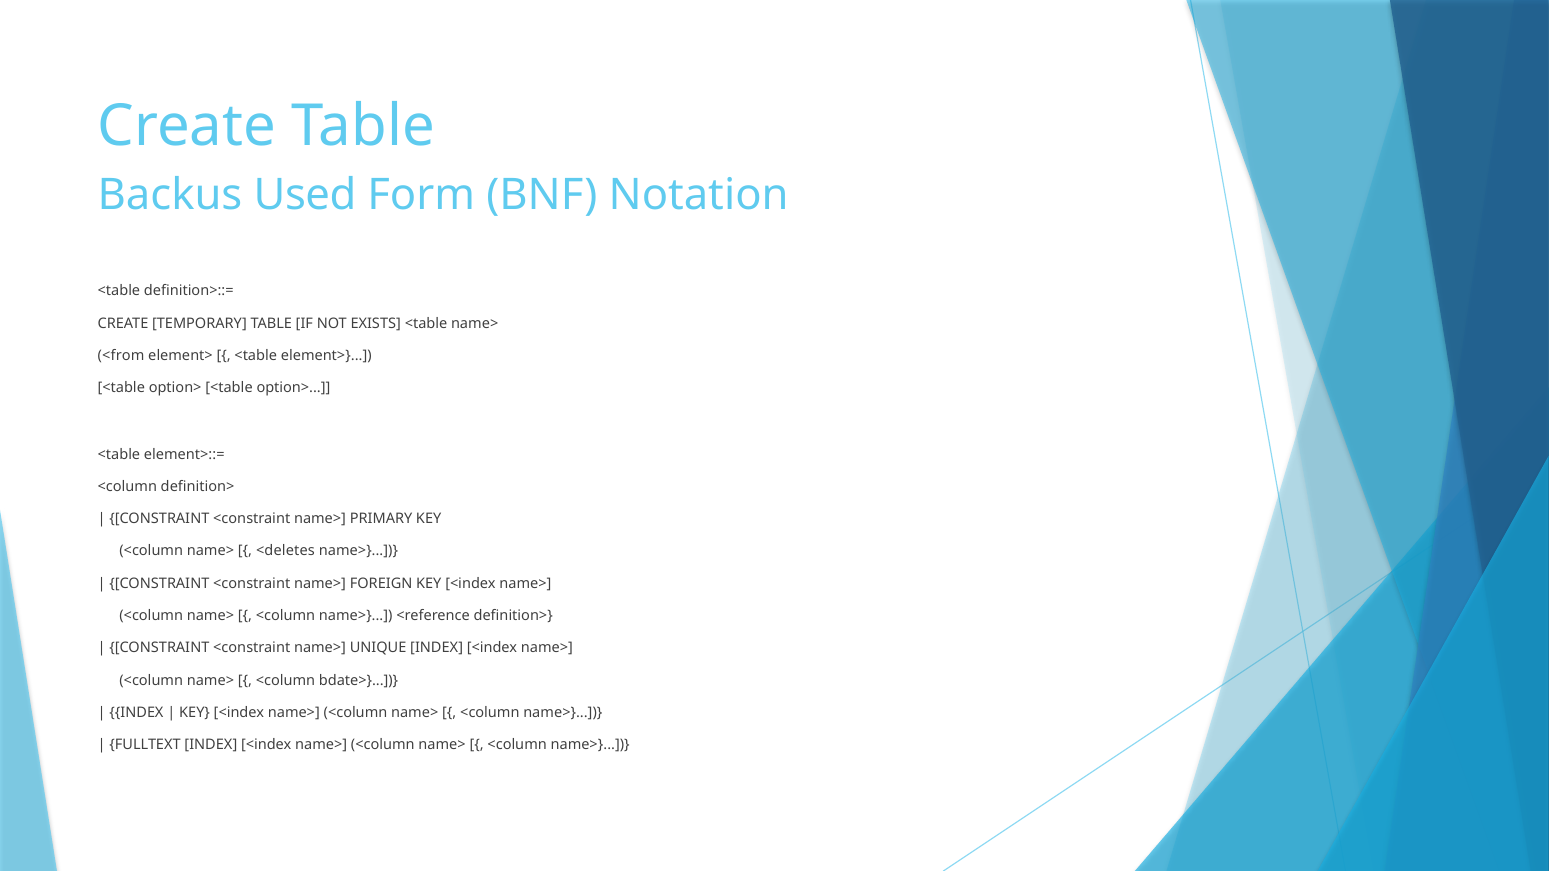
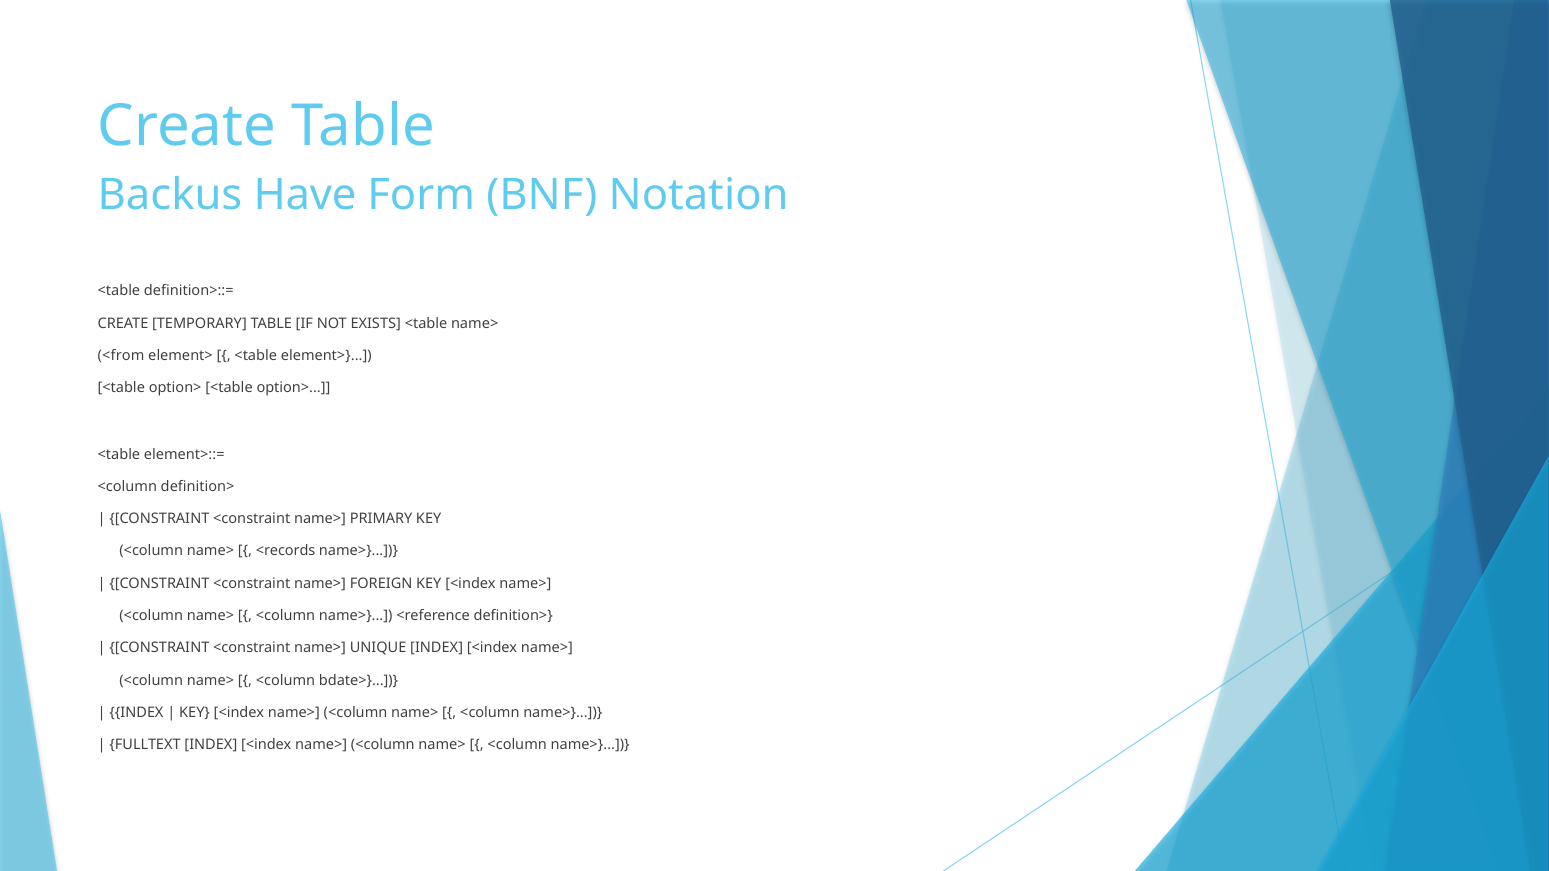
Used: Used -> Have
<deletes: <deletes -> <records
